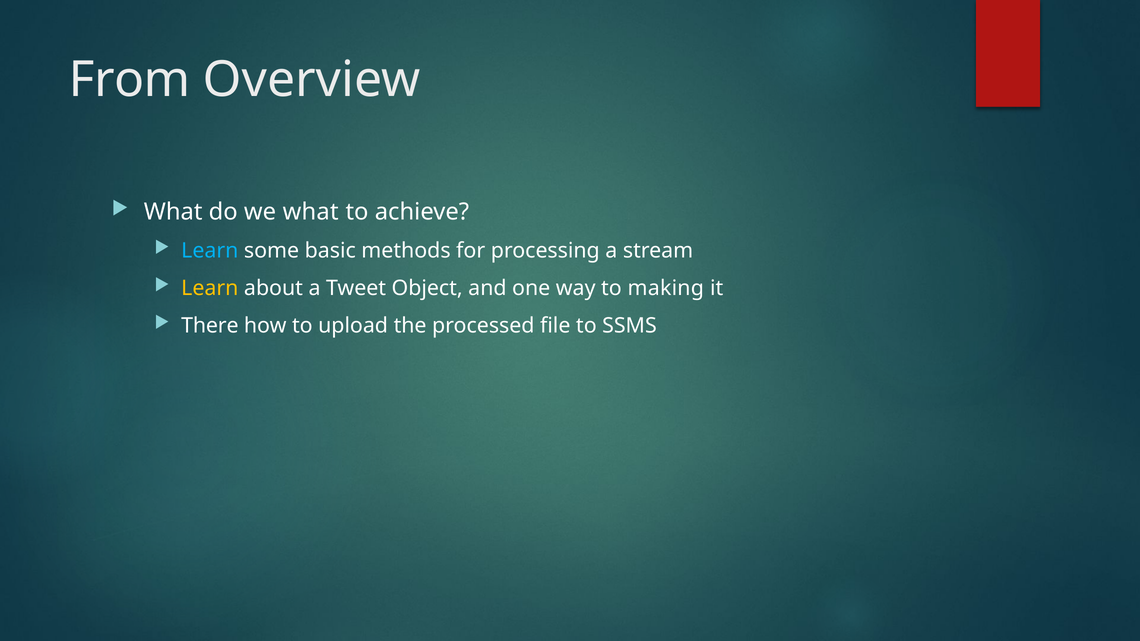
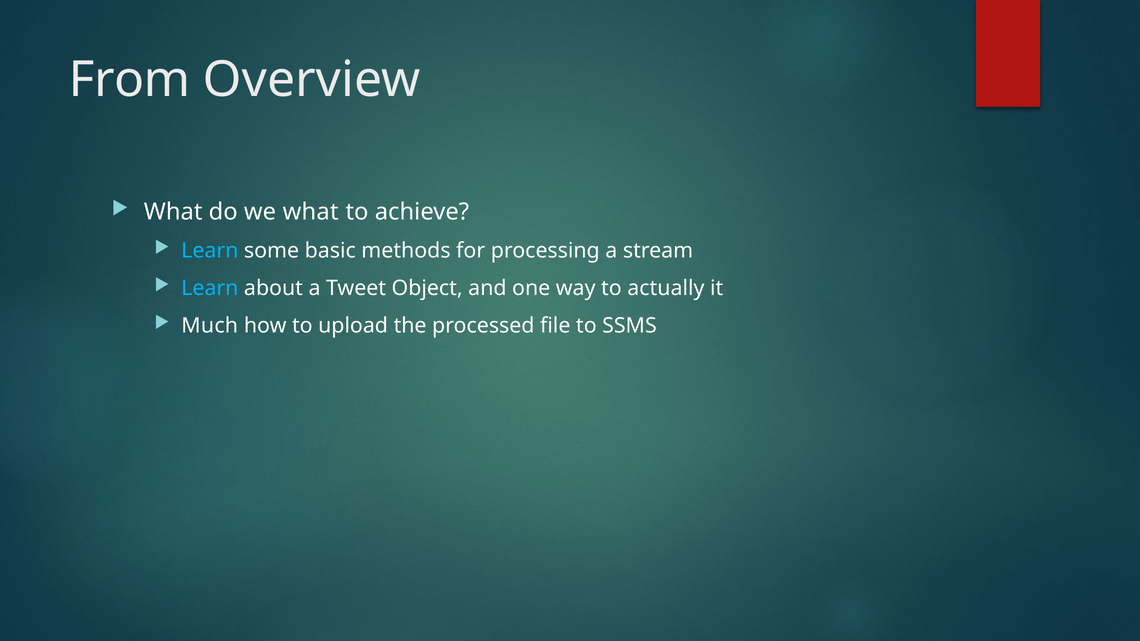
Learn at (210, 288) colour: yellow -> light blue
making: making -> actually
There: There -> Much
